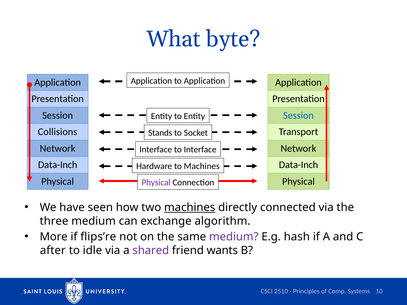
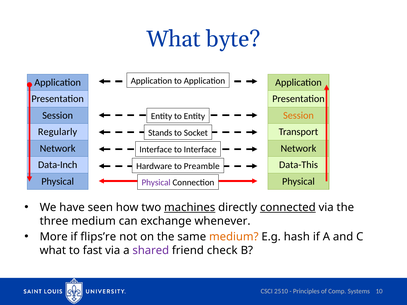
Session at (298, 116) colour: blue -> orange
Collisions: Collisions -> Regularly
Data-Inch at (299, 165): Data-Inch -> Data-This
to Machines: Machines -> Preamble
connected underline: none -> present
algorithm: algorithm -> whenever
medium at (234, 237) colour: purple -> orange
after at (53, 251): after -> what
idle: idle -> fast
wants: wants -> check
